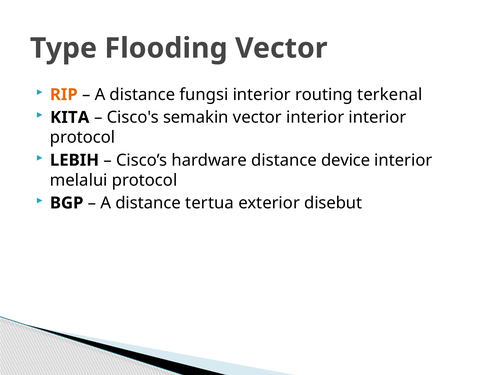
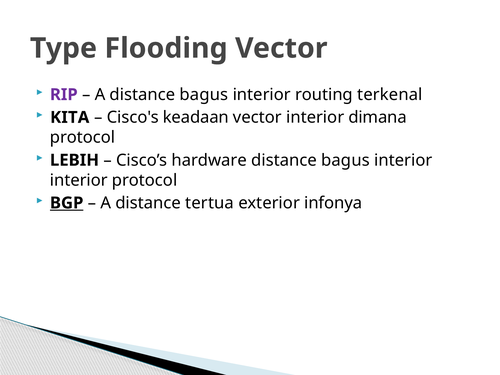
RIP colour: orange -> purple
A distance fungsi: fungsi -> bagus
semakin: semakin -> keadaan
interior interior: interior -> dimana
device at (346, 160): device -> bagus
melalui at (79, 180): melalui -> interior
BGP underline: none -> present
disebut: disebut -> infonya
